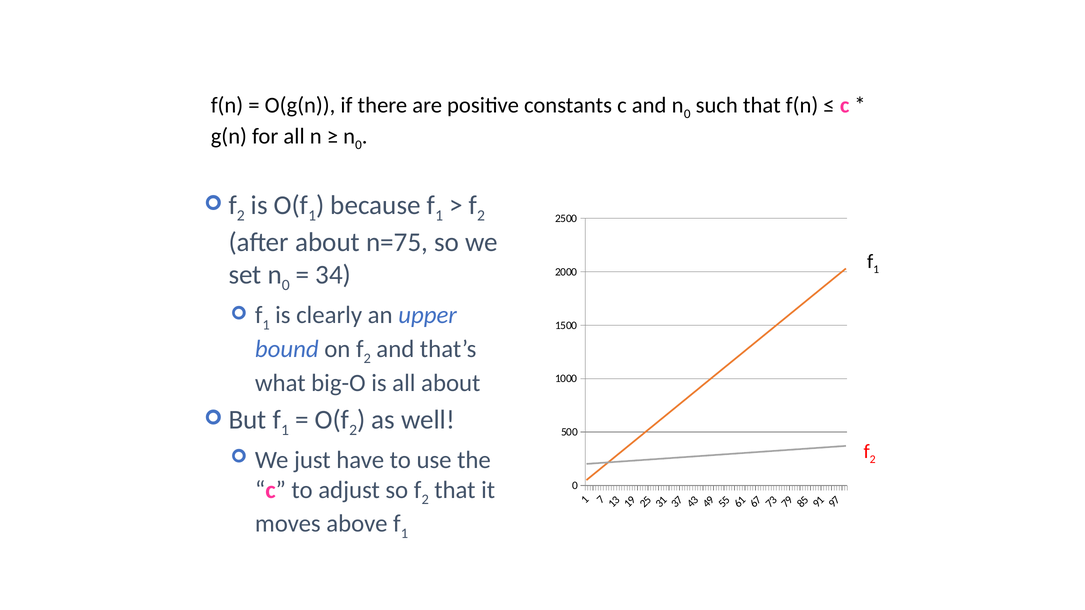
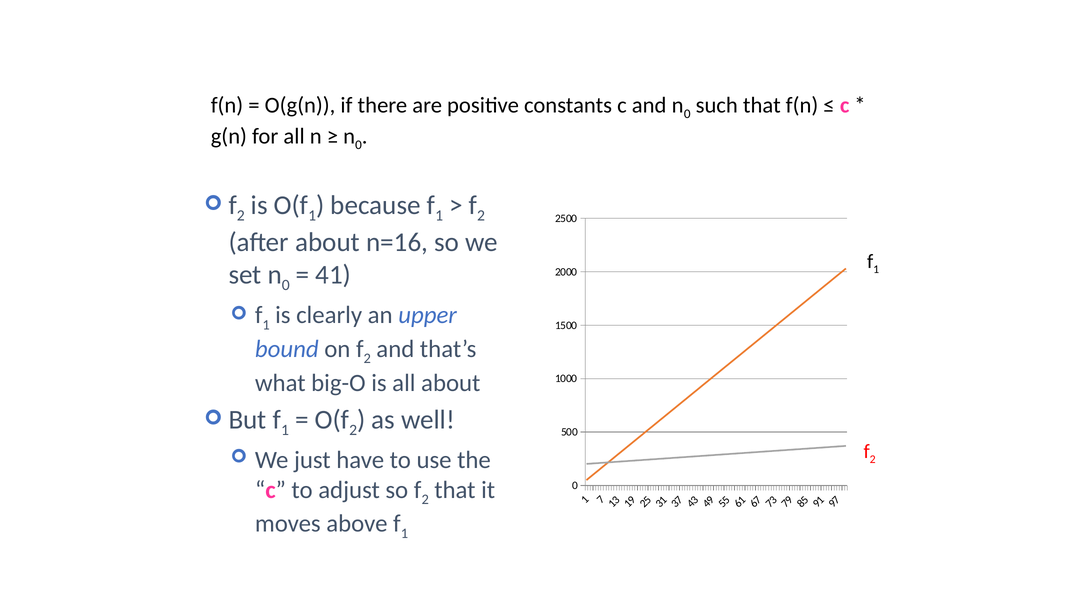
n=75: n=75 -> n=16
34: 34 -> 41
